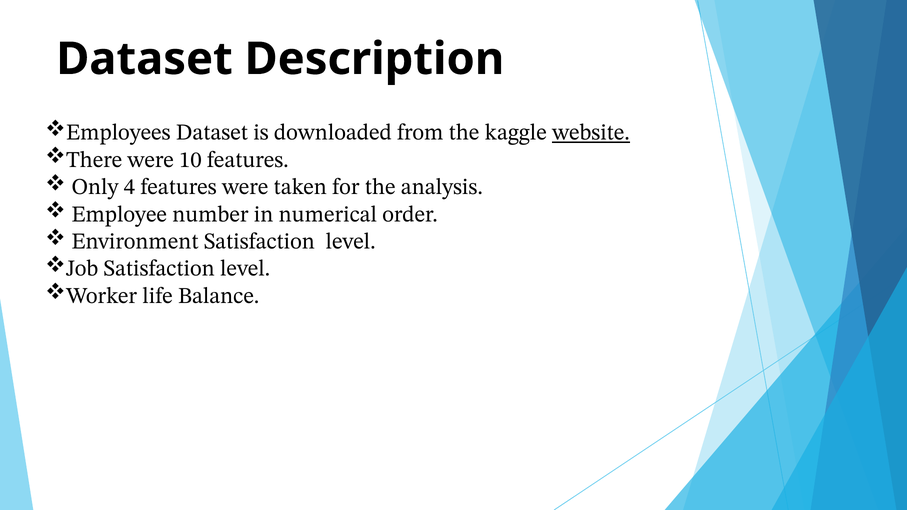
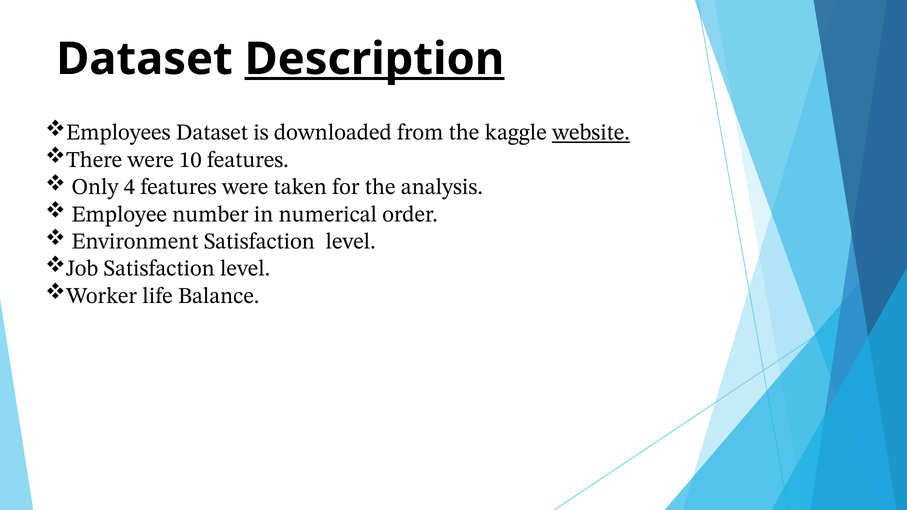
Description underline: none -> present
